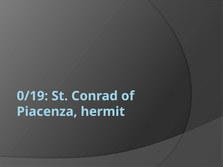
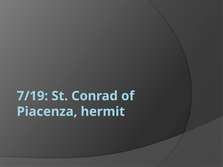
0/19: 0/19 -> 7/19
